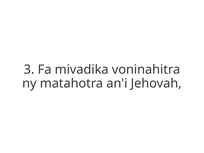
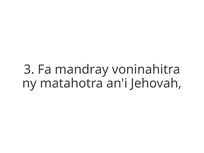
mivadika: mivadika -> mandray
